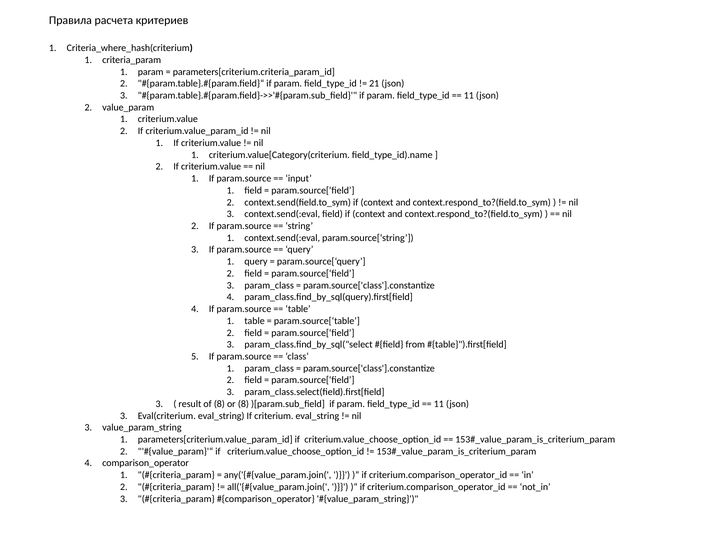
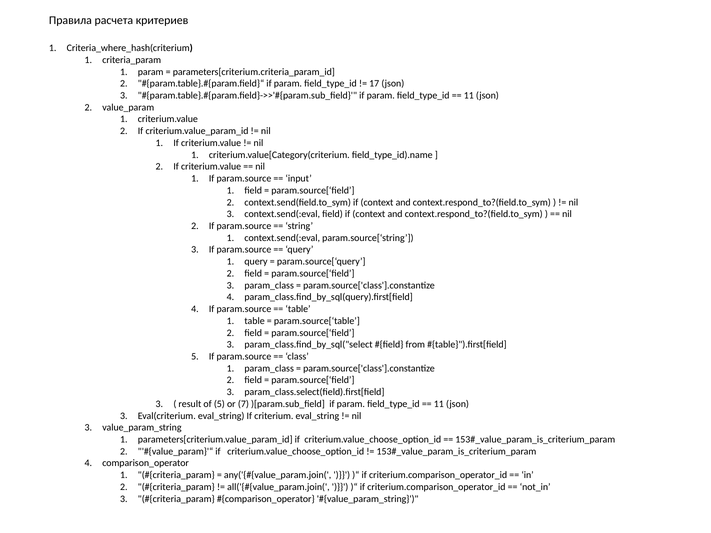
21: 21 -> 17
of 8: 8 -> 5
or 8: 8 -> 7
